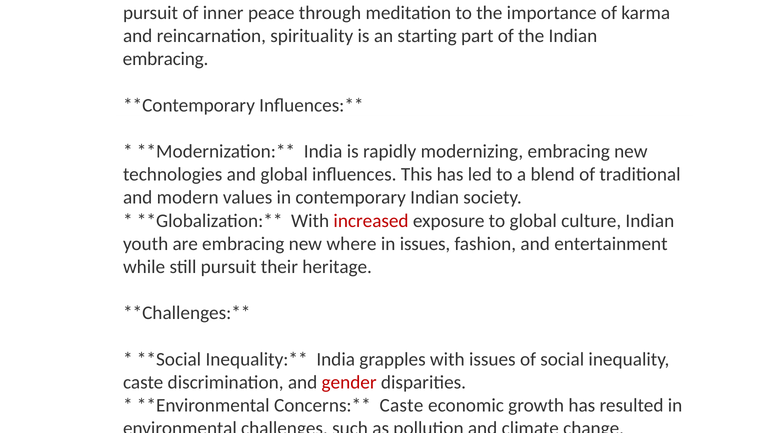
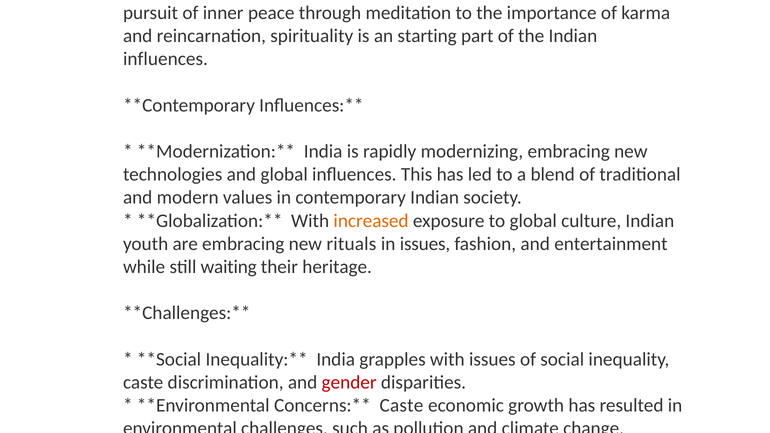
embracing at (166, 59): embracing -> influences
increased colour: red -> orange
new where: where -> rituals
still pursuit: pursuit -> waiting
